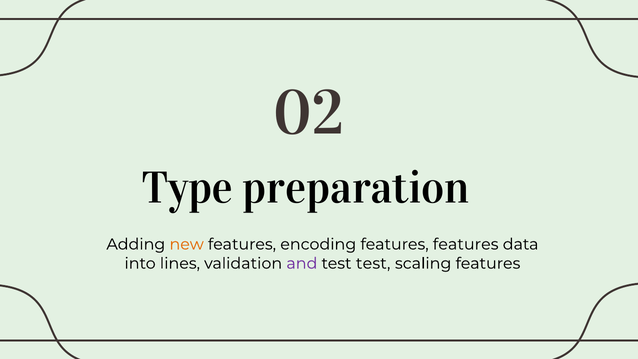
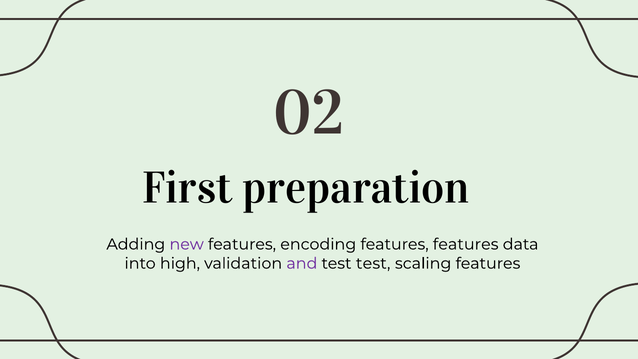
Type: Type -> First
new colour: orange -> purple
lines: lines -> high
